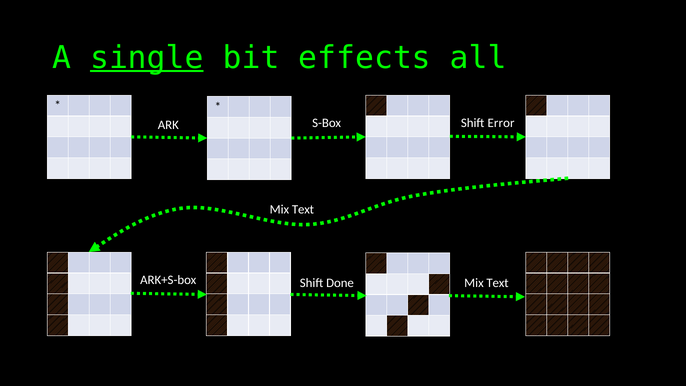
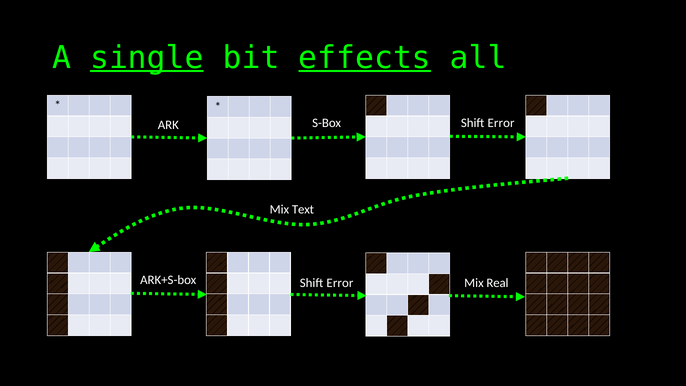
effects underline: none -> present
ARK+S-box Shift Done: Done -> Error
Text at (498, 283): Text -> Real
